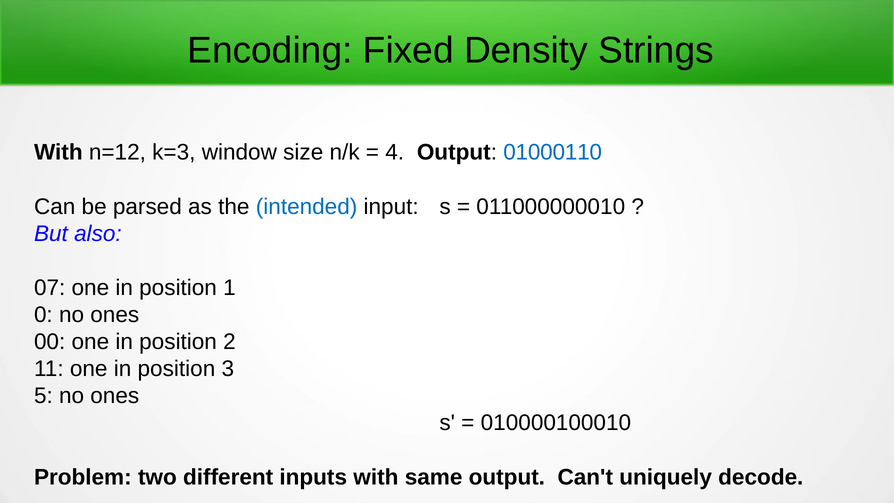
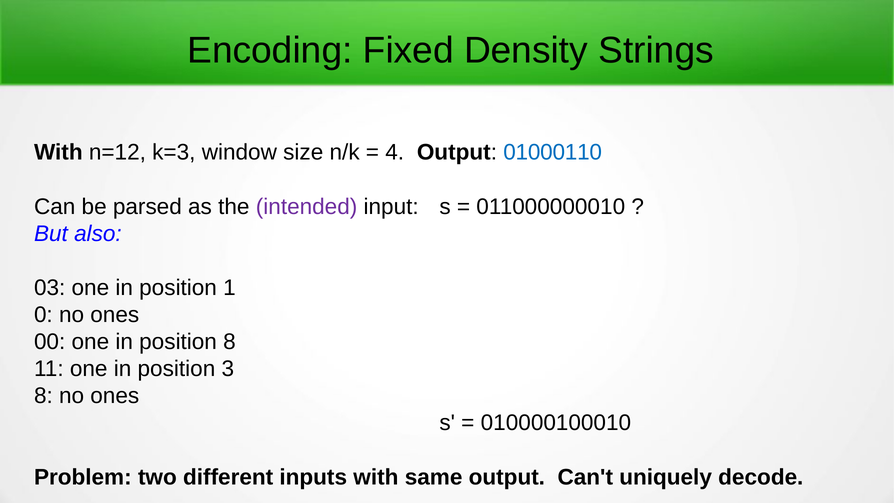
intended colour: blue -> purple
07: 07 -> 03
position 2: 2 -> 8
5 at (43, 396): 5 -> 8
